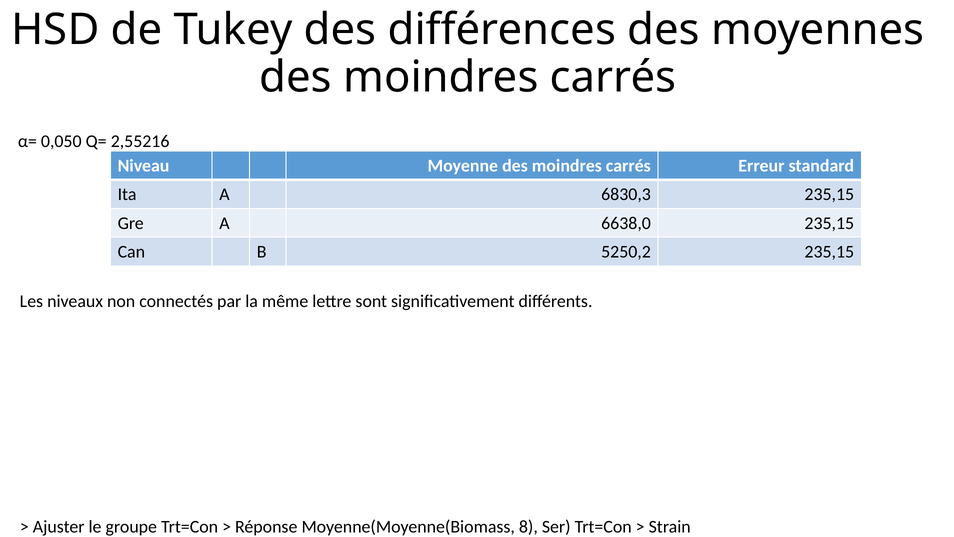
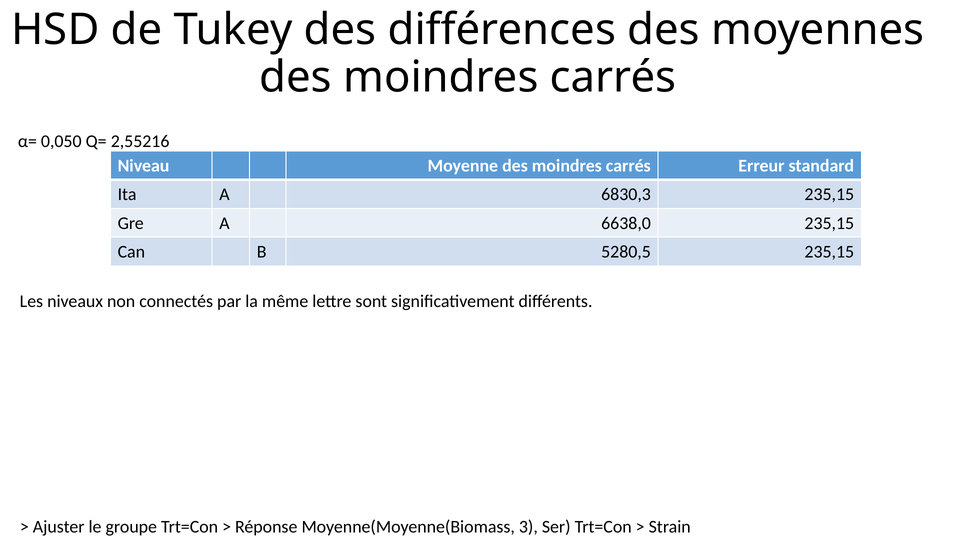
5250,2: 5250,2 -> 5280,5
8: 8 -> 3
